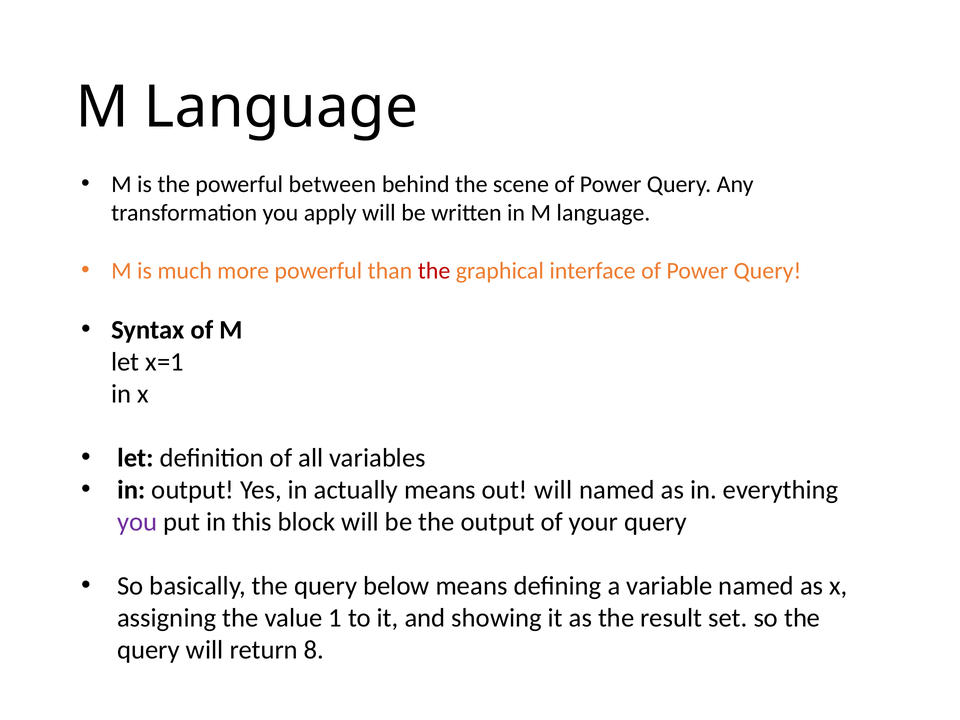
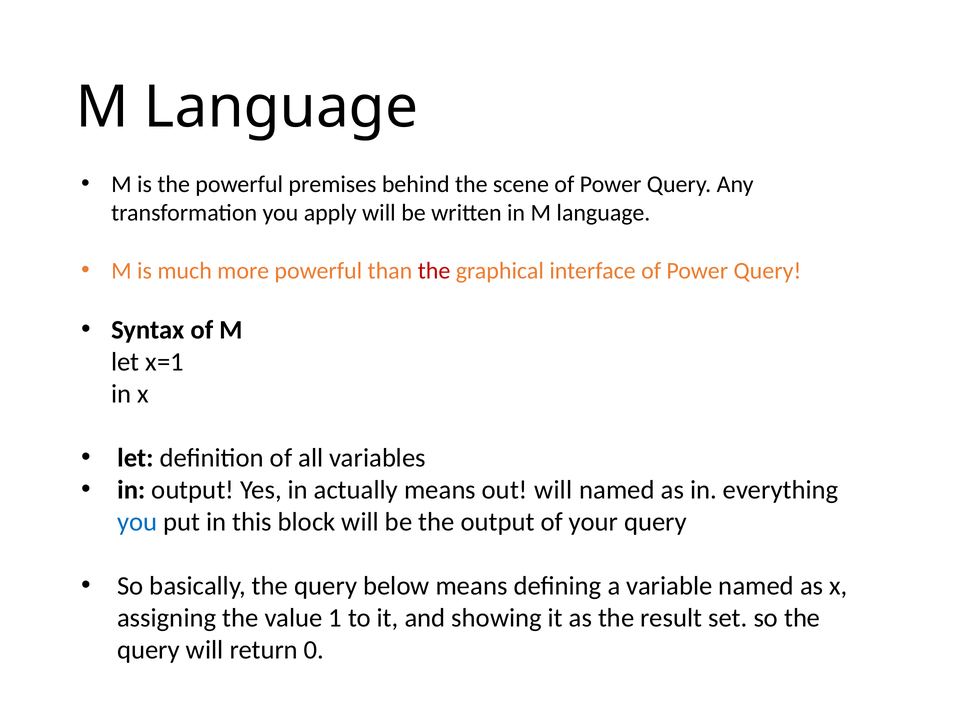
between: between -> premises
you at (137, 522) colour: purple -> blue
8: 8 -> 0
